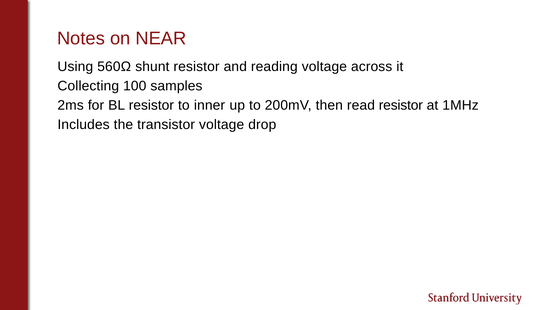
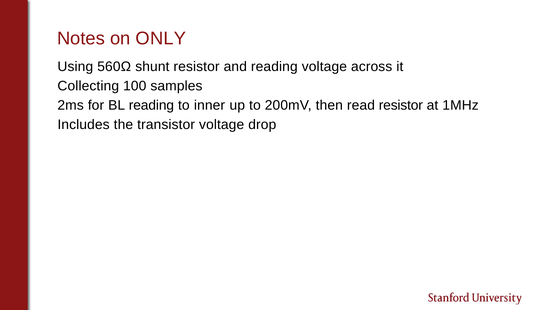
NEAR: NEAR -> ONLY
BL resistor: resistor -> reading
